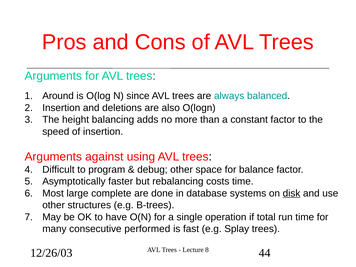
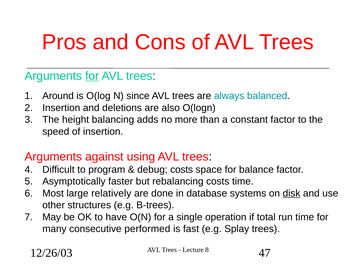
for at (92, 76) underline: none -> present
debug other: other -> costs
complete: complete -> relatively
44: 44 -> 47
